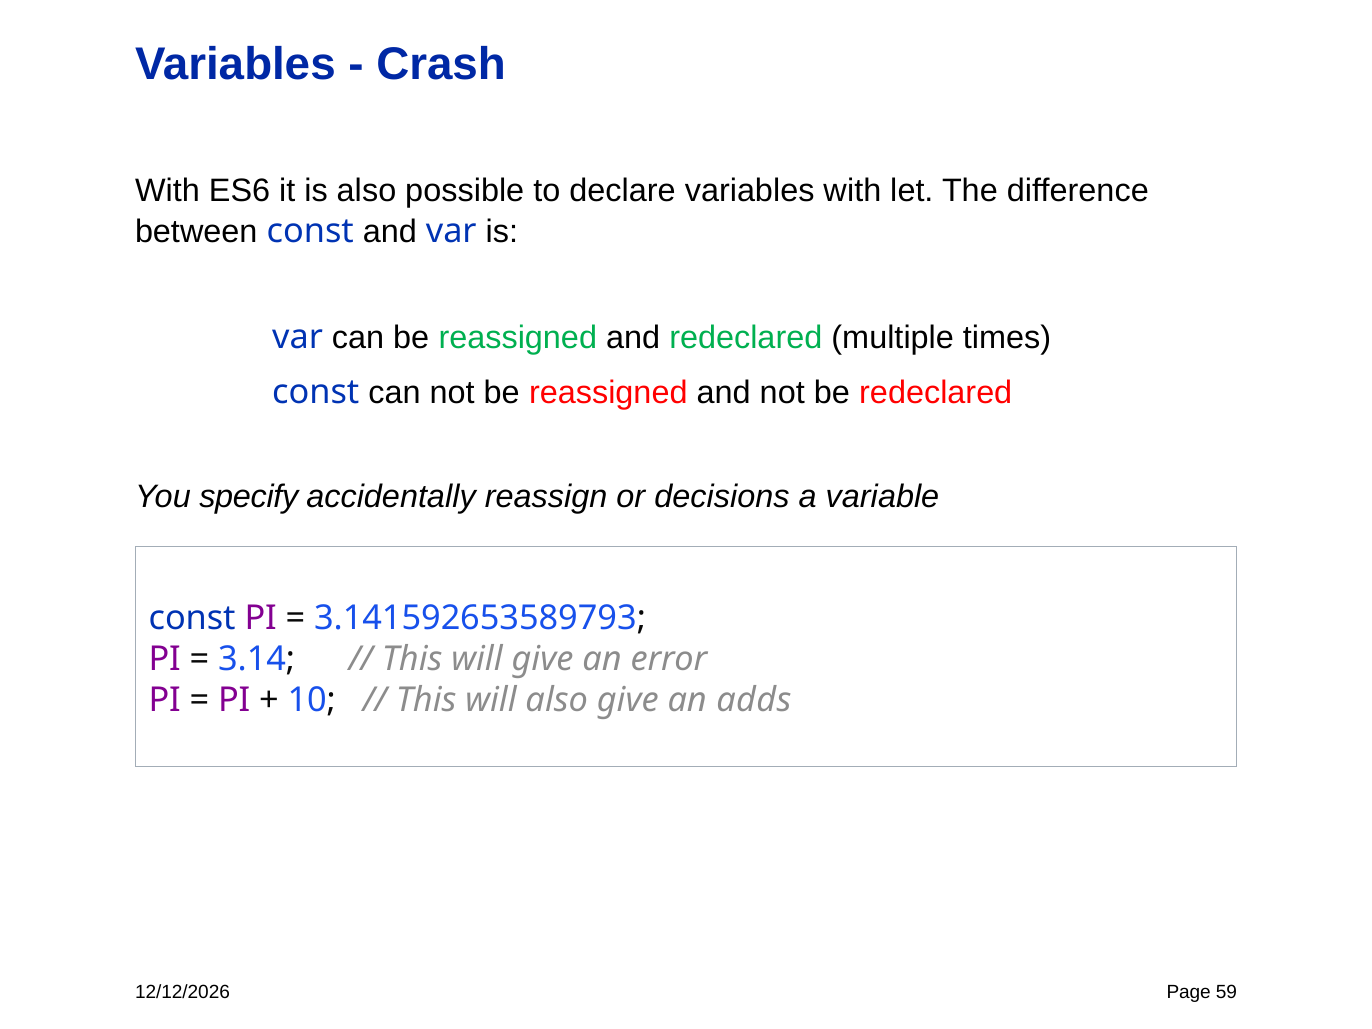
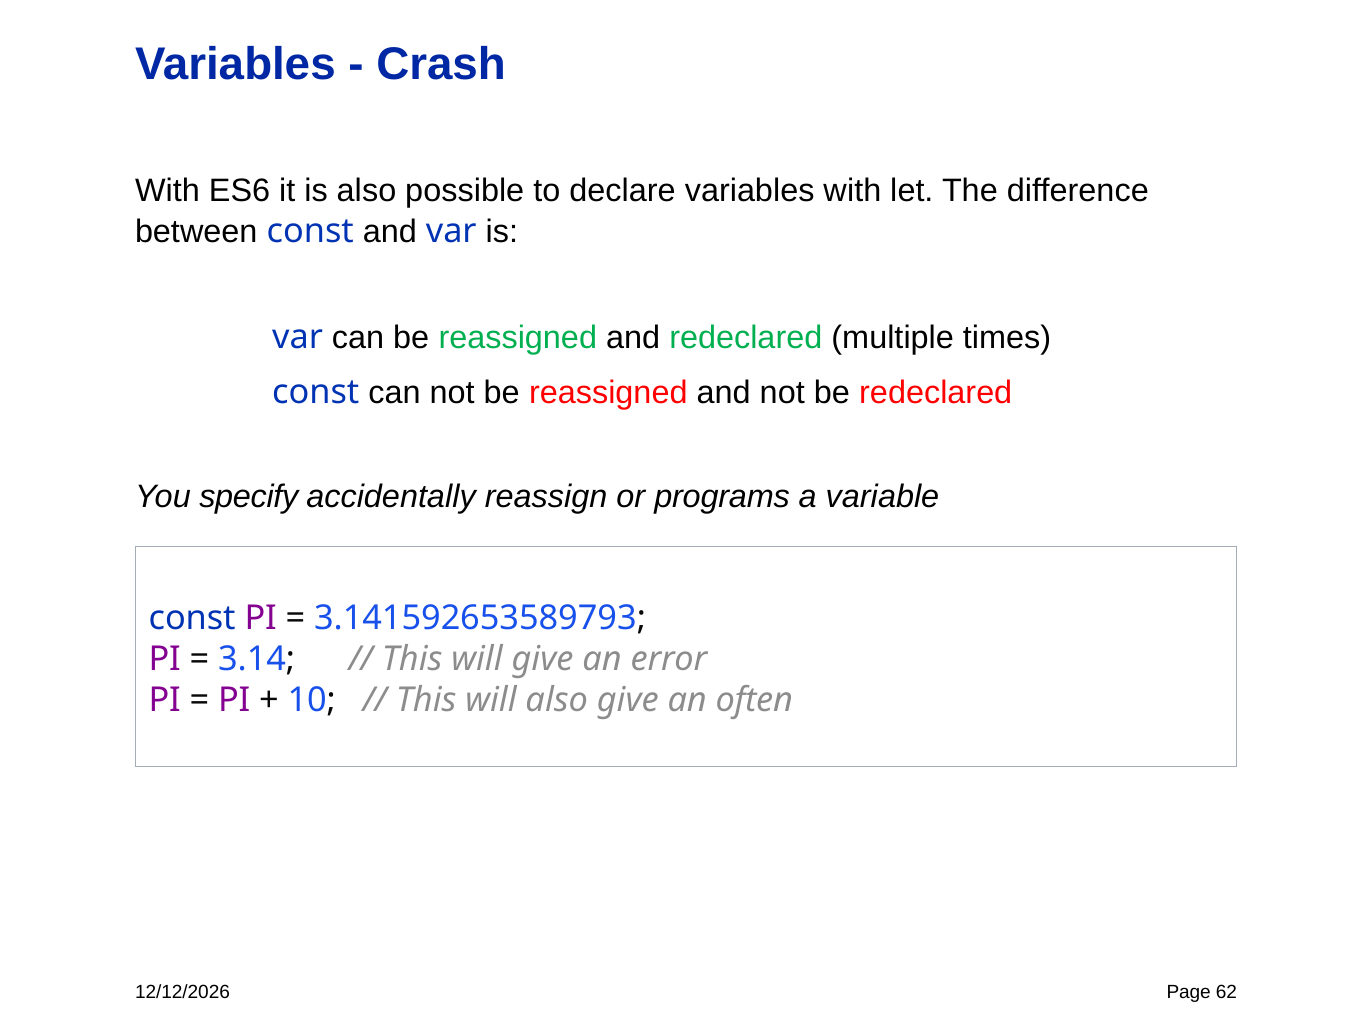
decisions: decisions -> programs
adds: adds -> often
59: 59 -> 62
